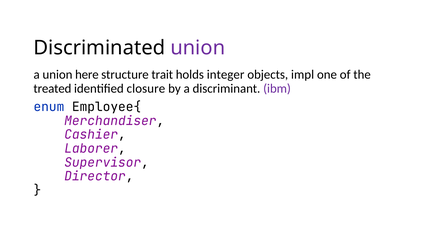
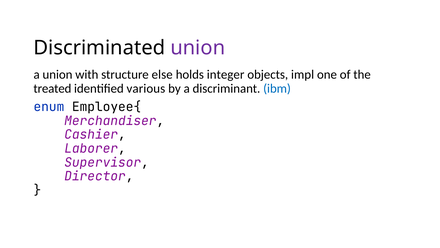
here: here -> with
trait: trait -> else
closure: closure -> various
ibm colour: purple -> blue
